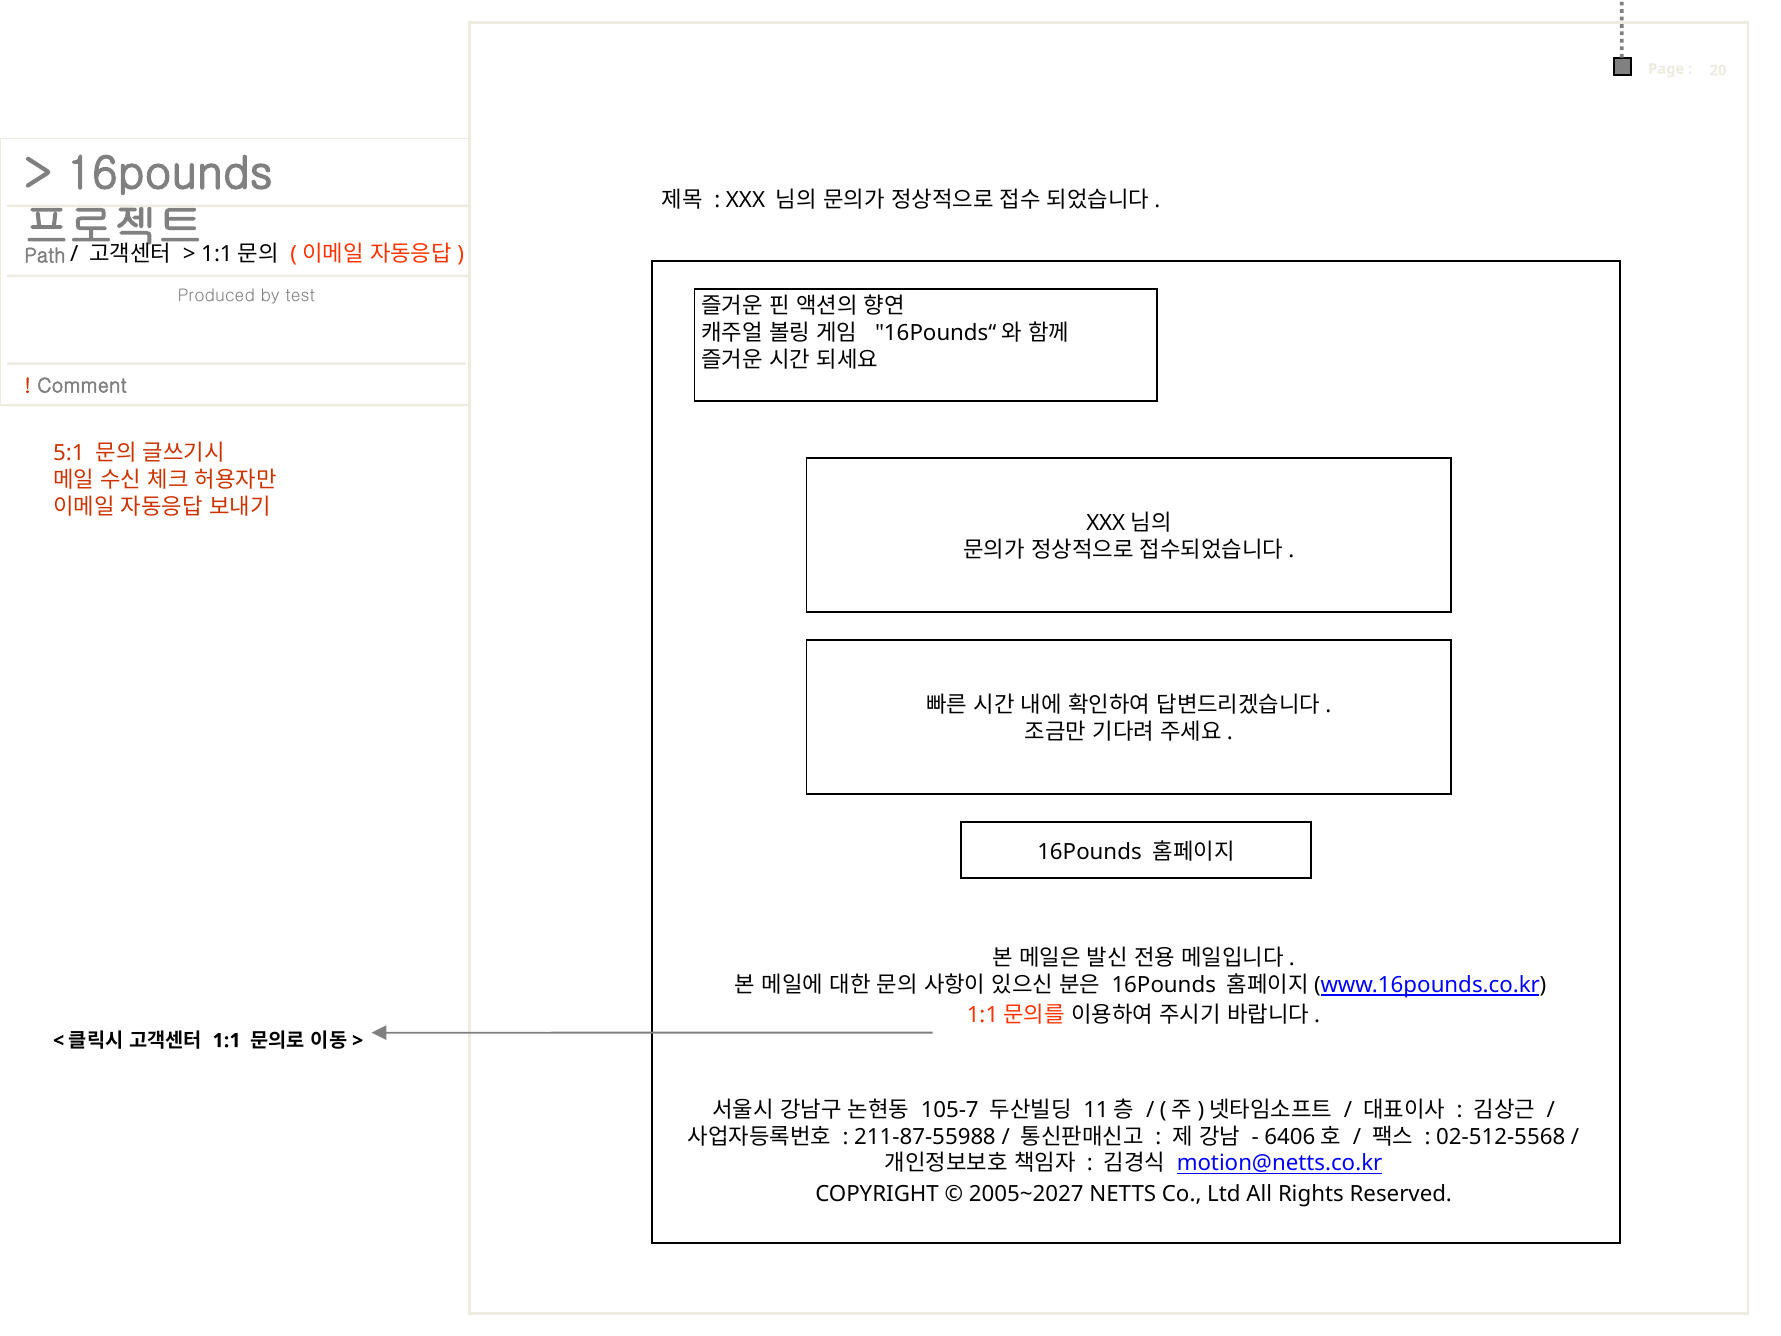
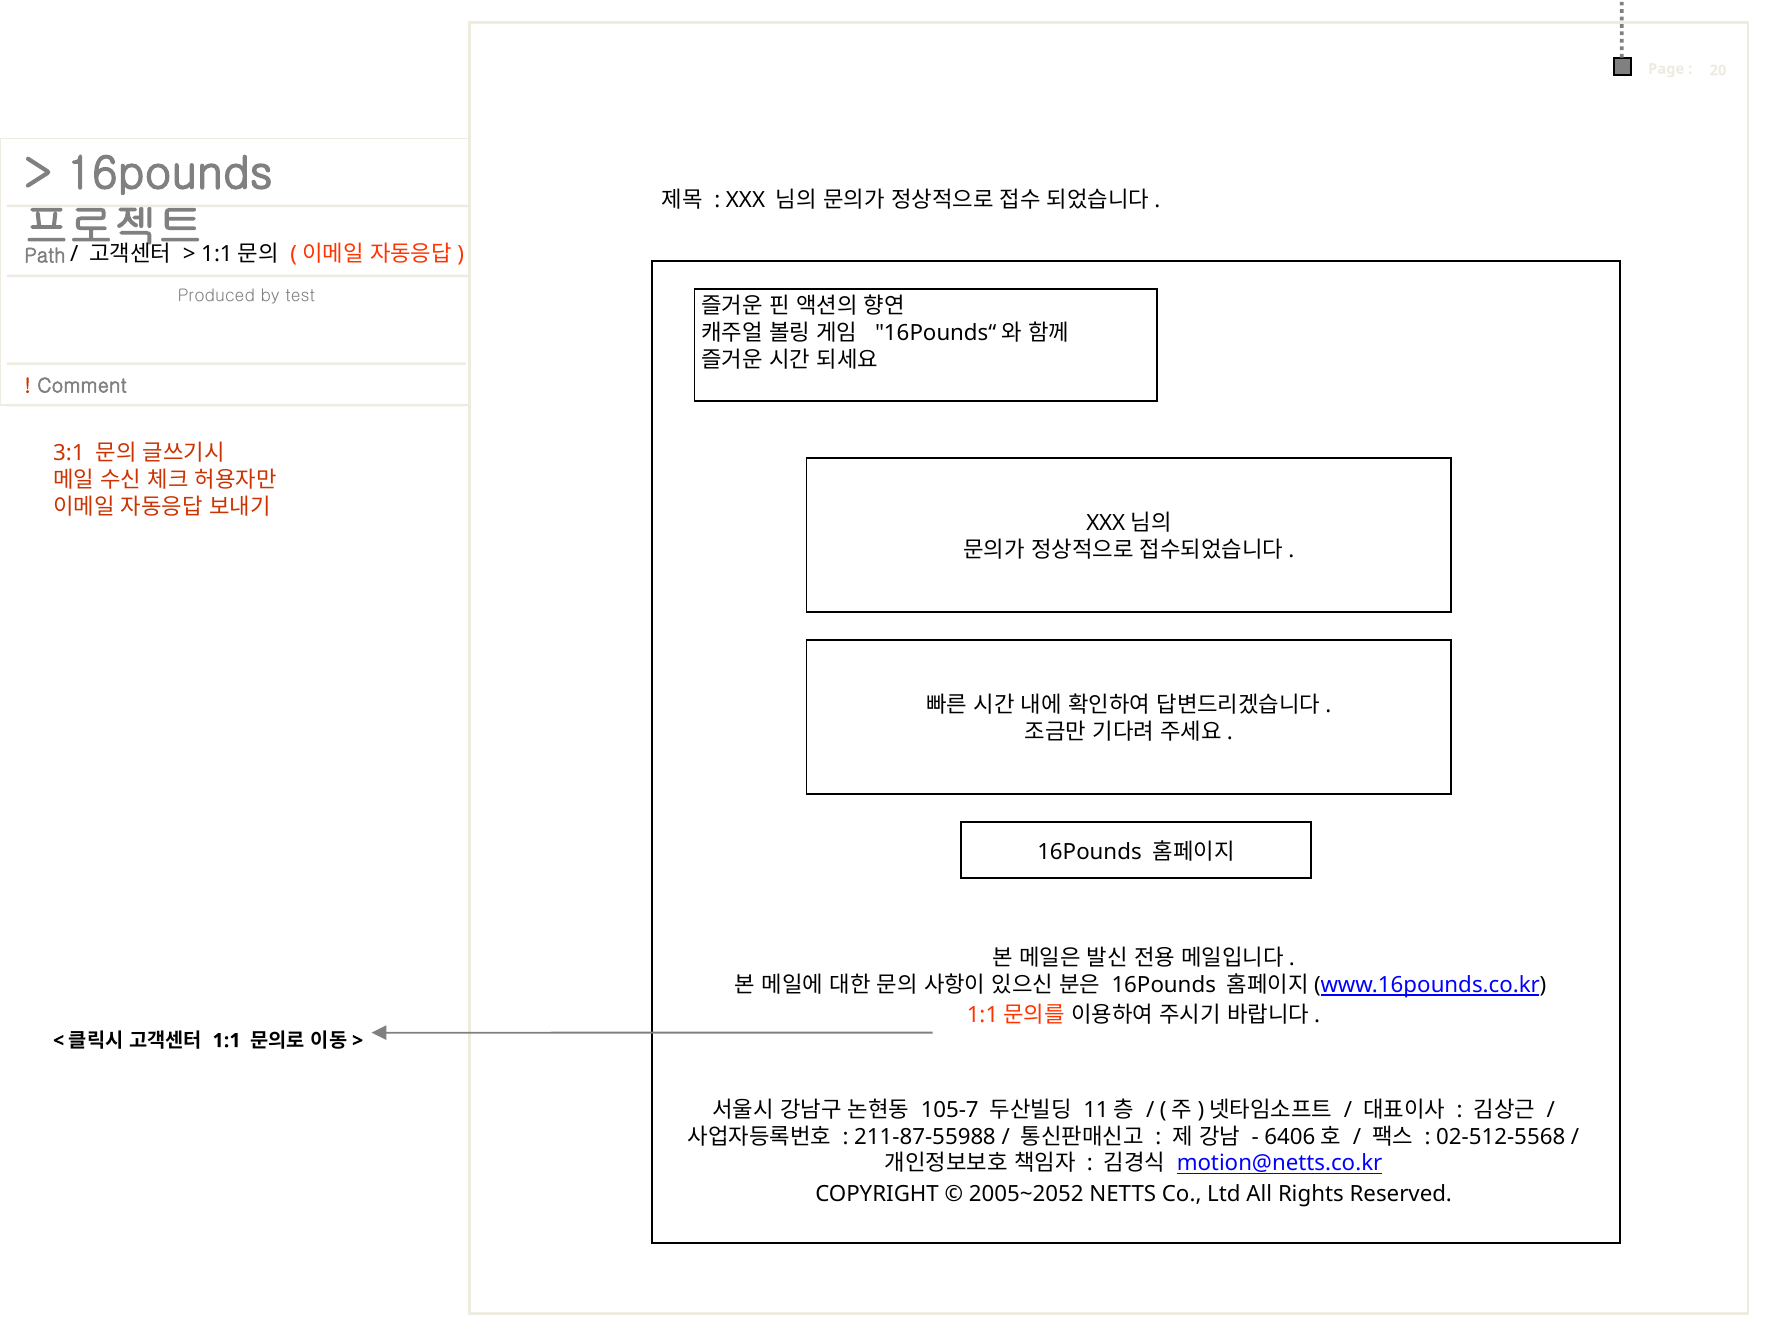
5:1: 5:1 -> 3:1
2005~2027: 2005~2027 -> 2005~2052
